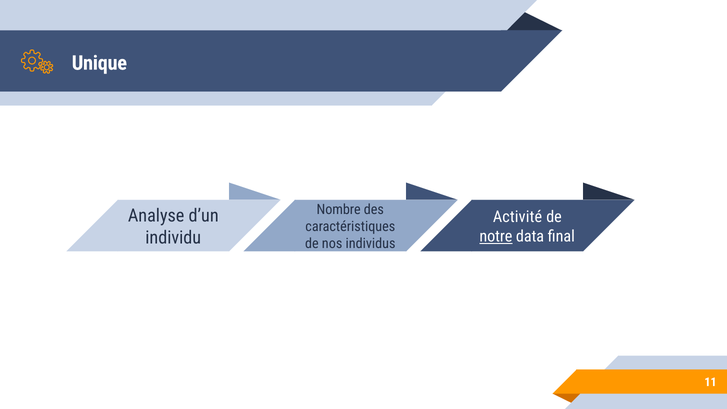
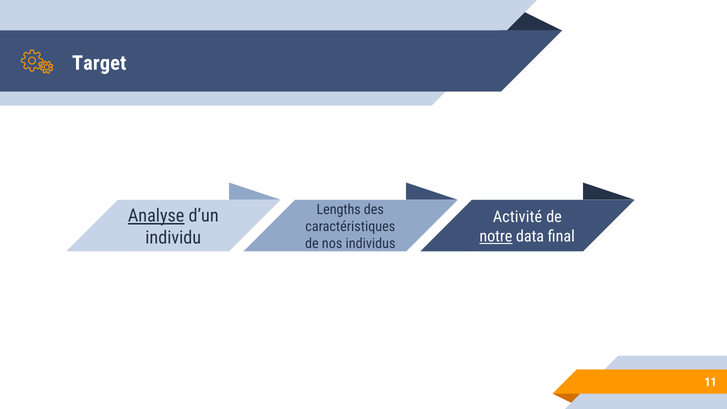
Unique: Unique -> Target
Nombre: Nombre -> Lengths
Analyse underline: none -> present
